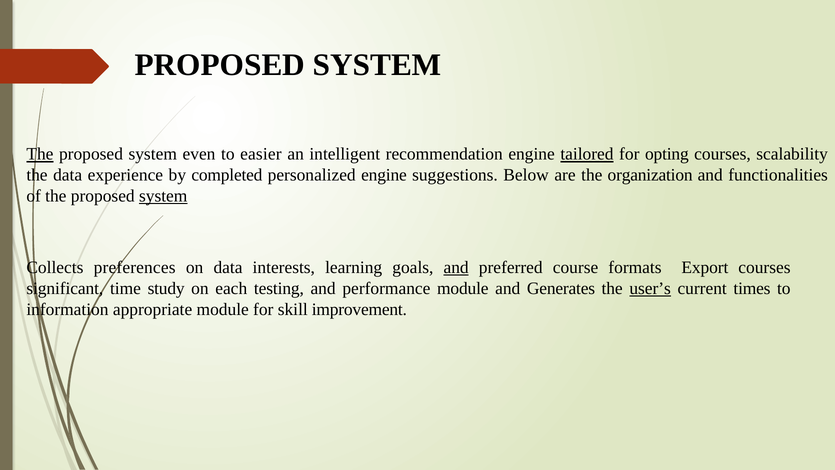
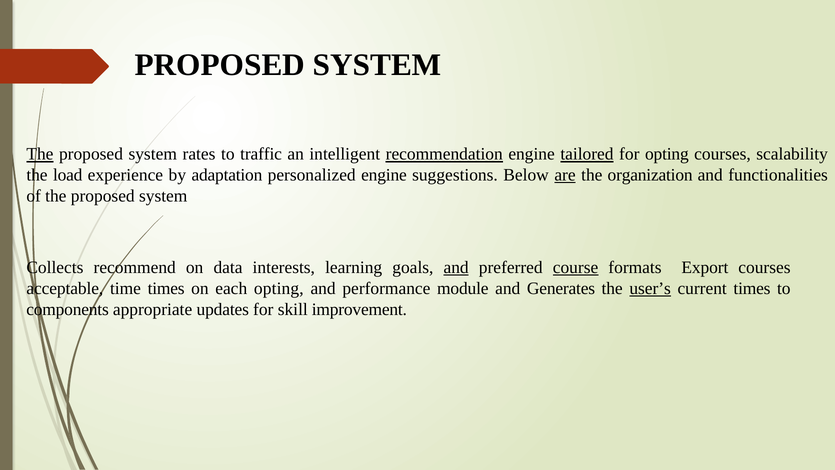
even: even -> rates
easier: easier -> traffic
recommendation underline: none -> present
the data: data -> load
completed: completed -> adaptation
are underline: none -> present
system at (163, 196) underline: present -> none
preferences: preferences -> recommend
course underline: none -> present
significant: significant -> acceptable
time study: study -> times
each testing: testing -> opting
information: information -> components
appropriate module: module -> updates
